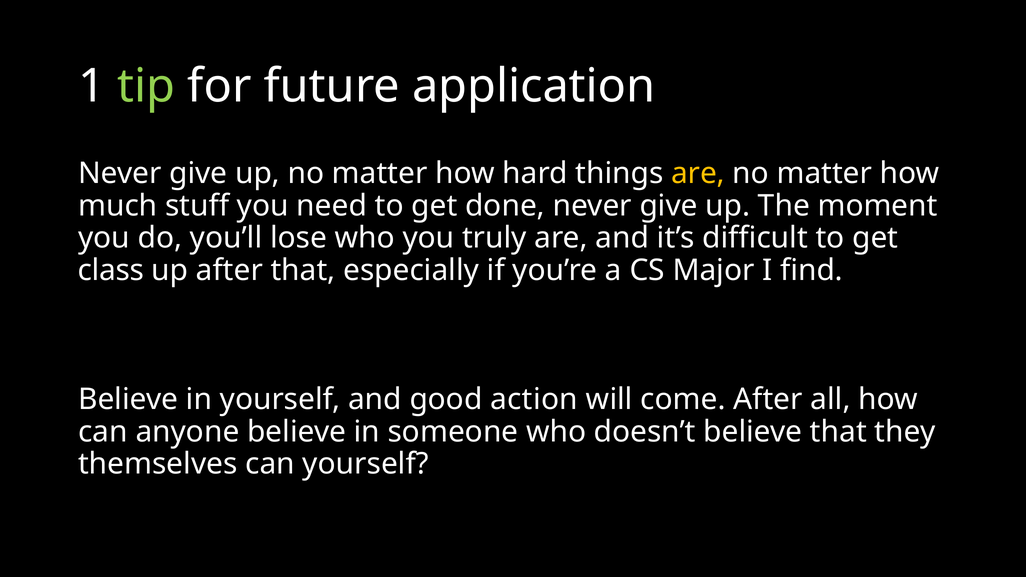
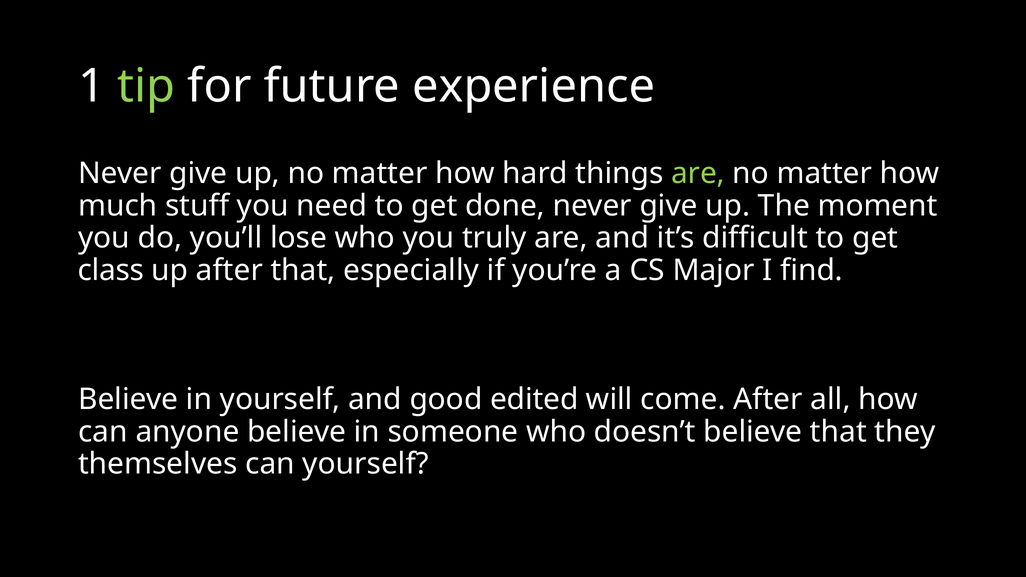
application: application -> experience
are at (698, 173) colour: yellow -> light green
action: action -> edited
